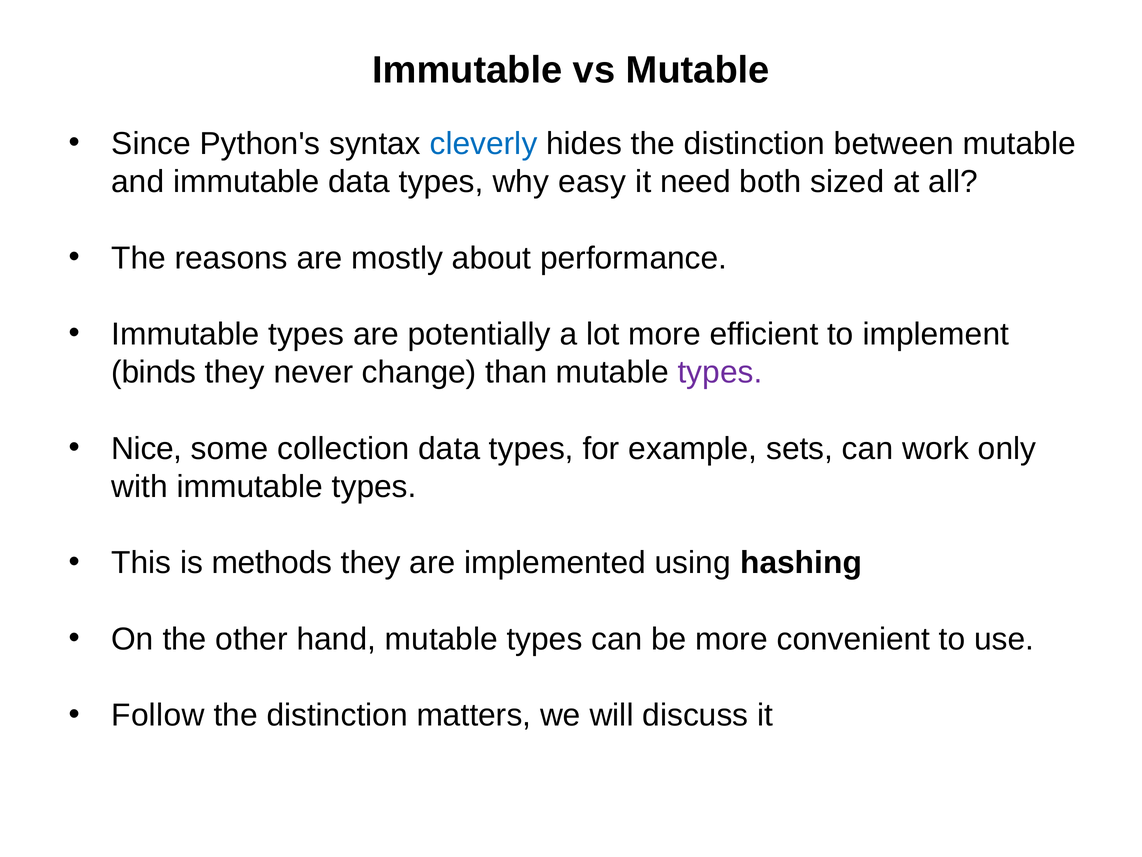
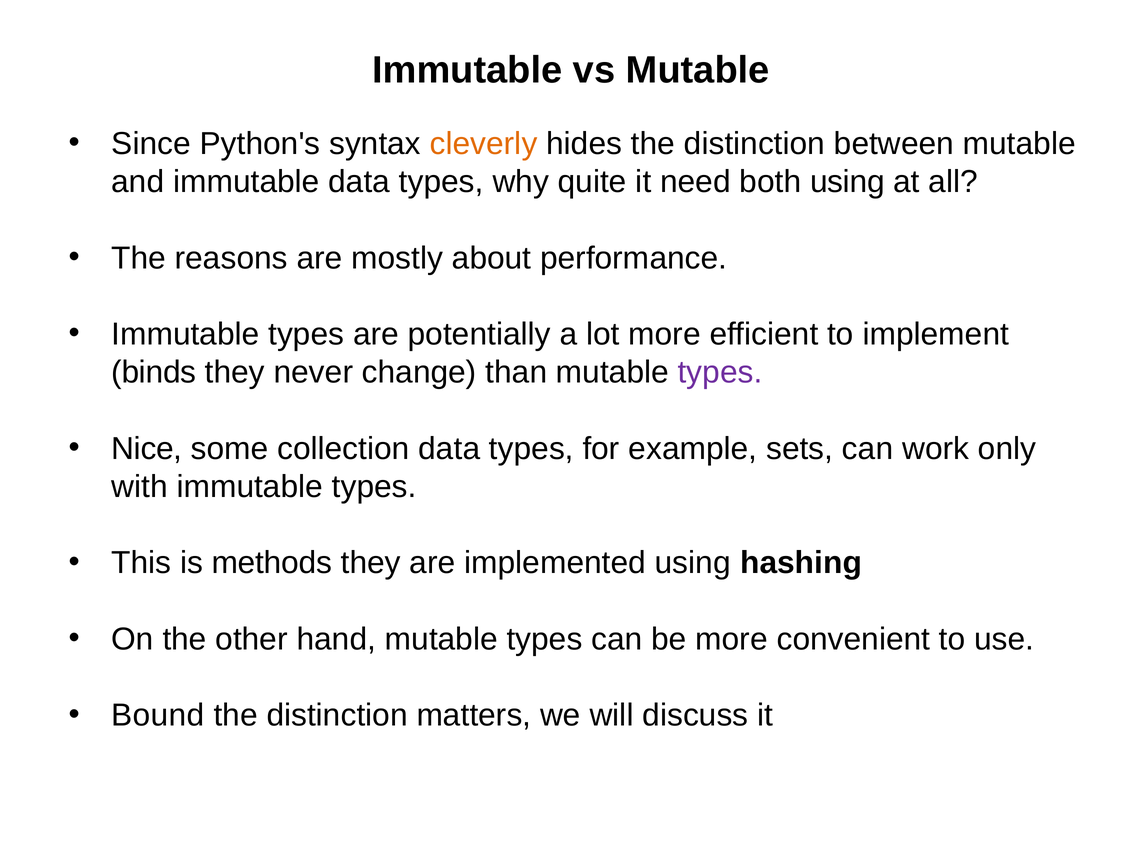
cleverly colour: blue -> orange
easy: easy -> quite
both sized: sized -> using
Follow: Follow -> Bound
